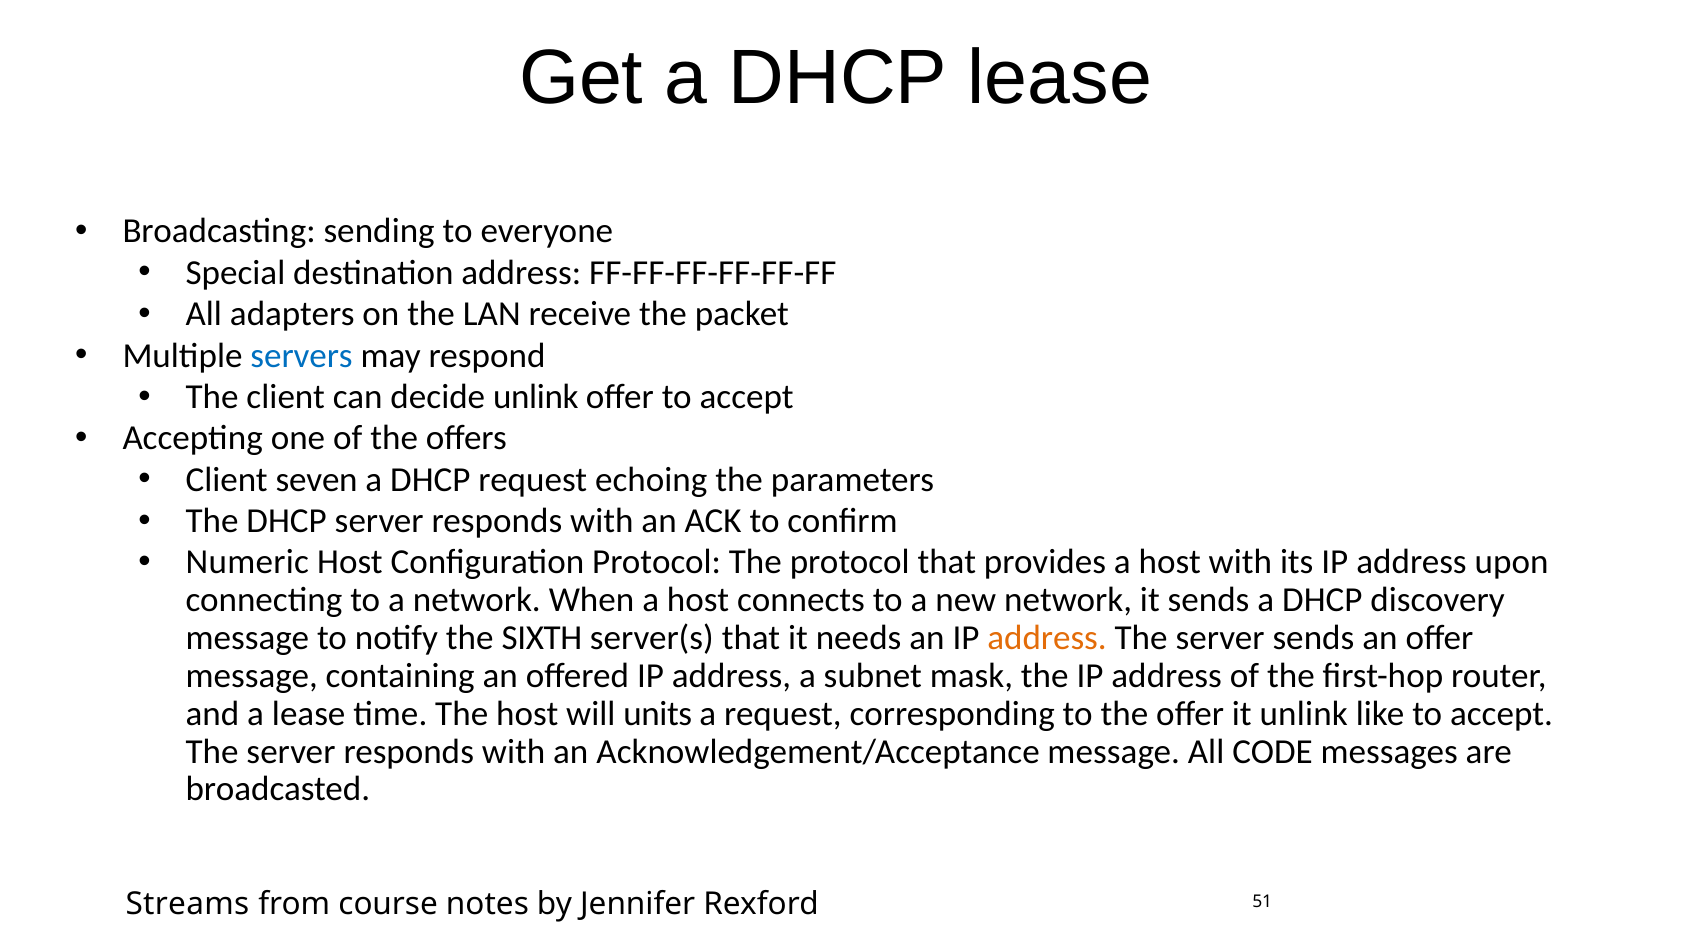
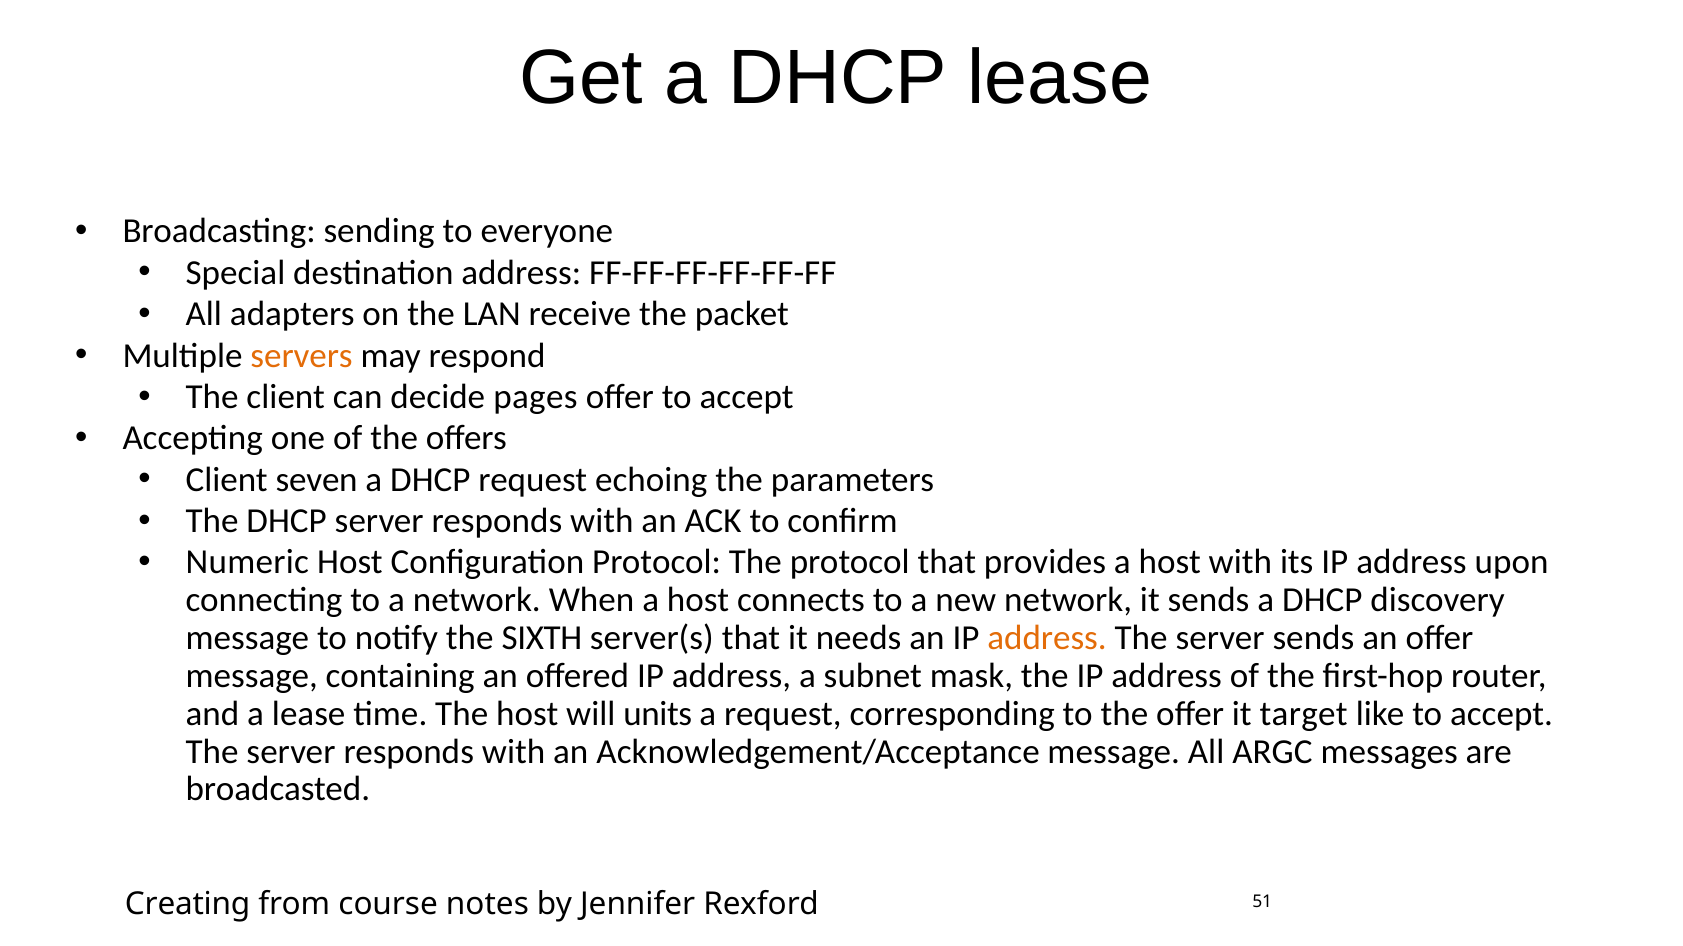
servers colour: blue -> orange
decide unlink: unlink -> pages
it unlink: unlink -> target
CODE: CODE -> ARGC
Streams: Streams -> Creating
